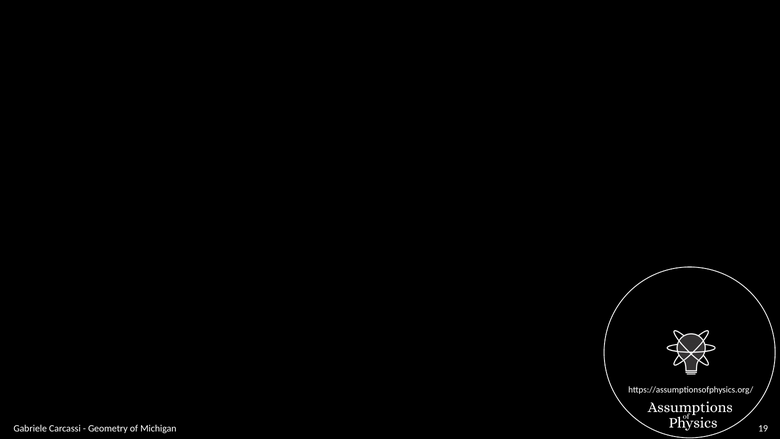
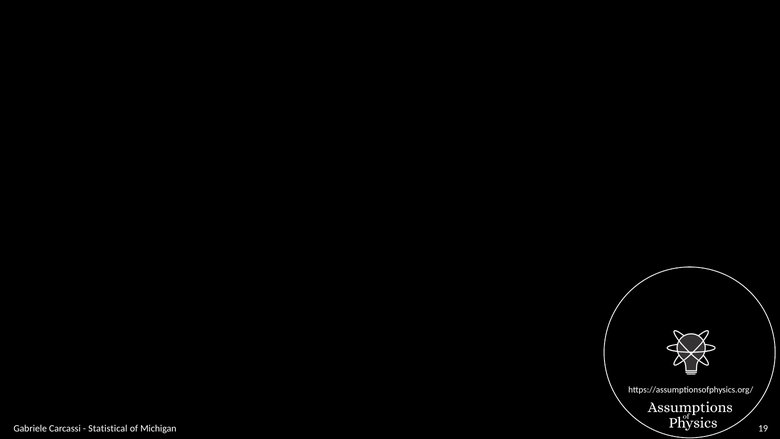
Geometry: Geometry -> Statistical
